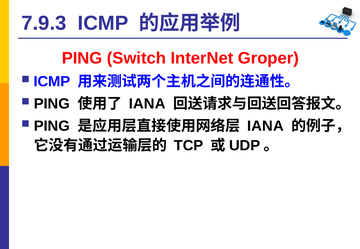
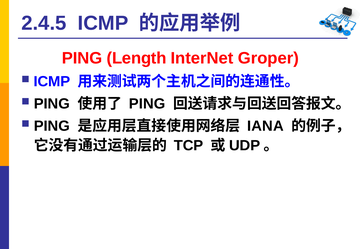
7.9.3: 7.9.3 -> 2.4.5
Switch: Switch -> Length
IANA at (147, 104): IANA -> PING
